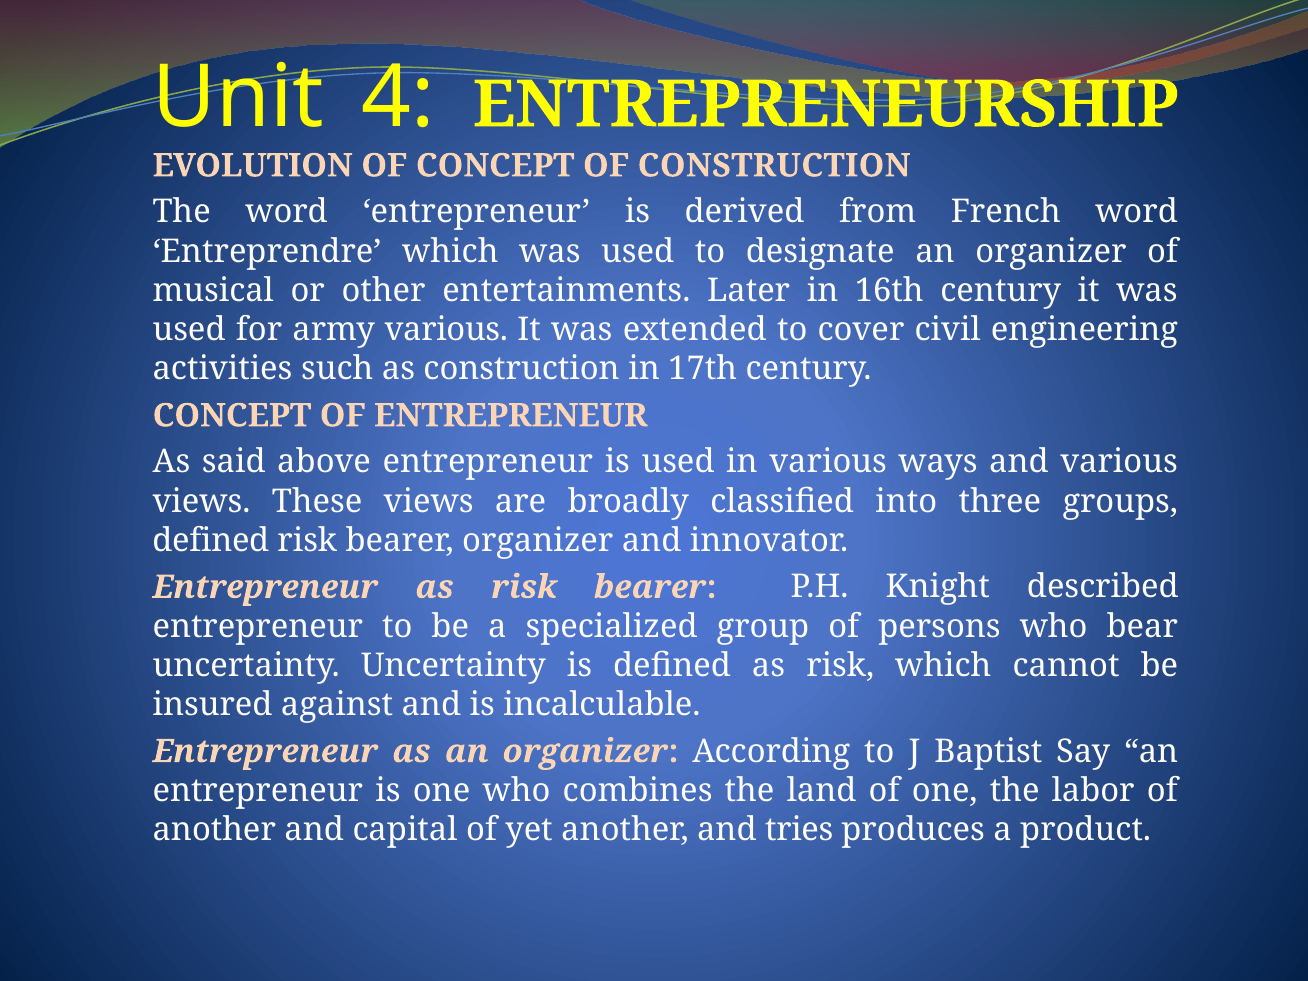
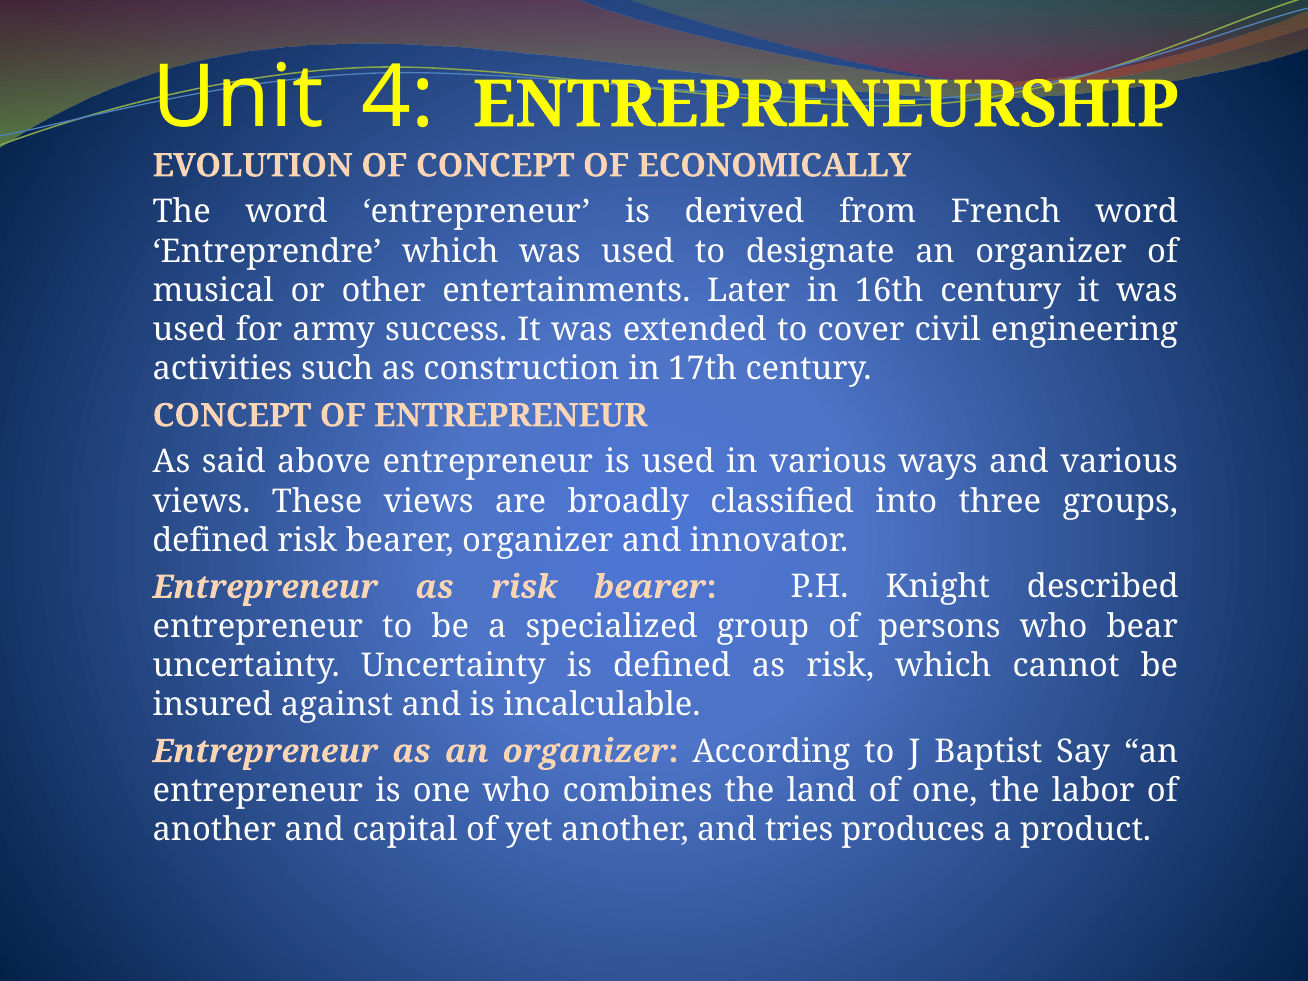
OF CONSTRUCTION: CONSTRUCTION -> ECONOMICALLY
army various: various -> success
